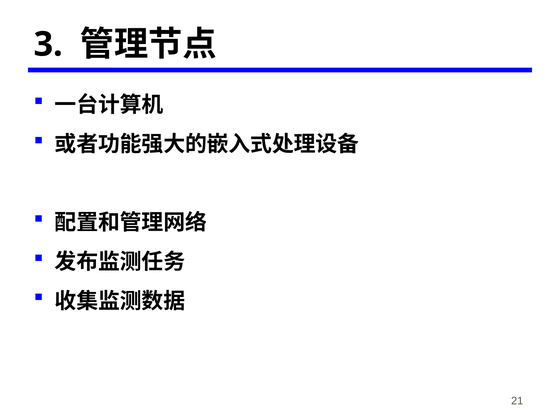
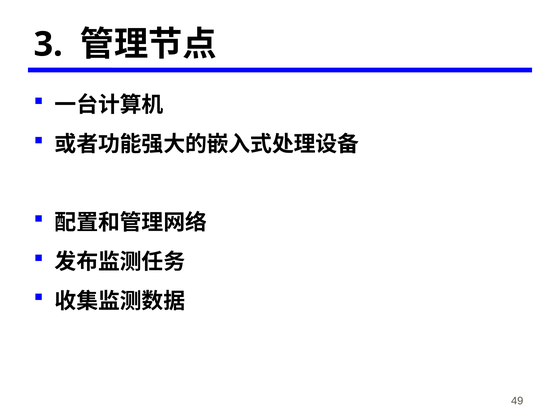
21: 21 -> 49
